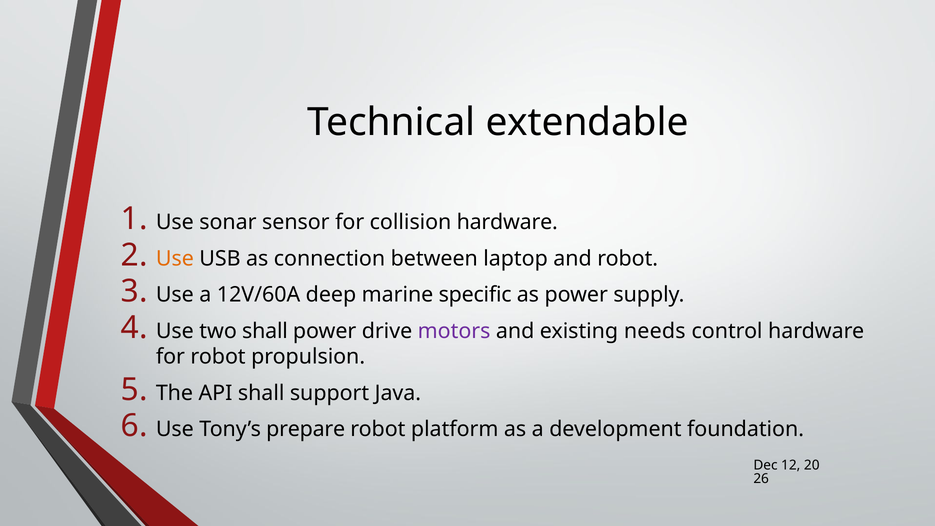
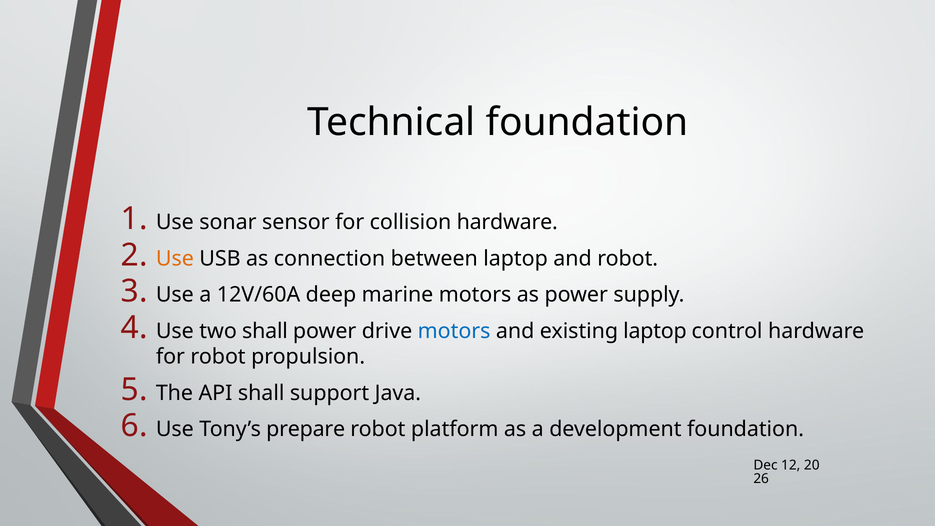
Technical extendable: extendable -> foundation
marine specific: specific -> motors
motors at (454, 331) colour: purple -> blue
existing needs: needs -> laptop
